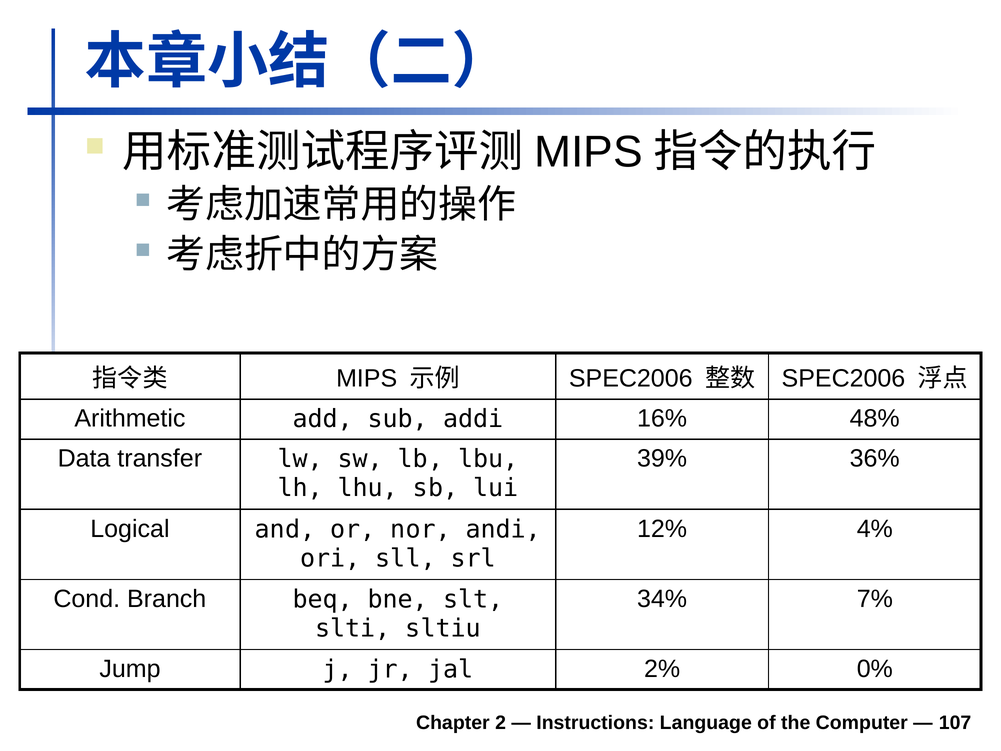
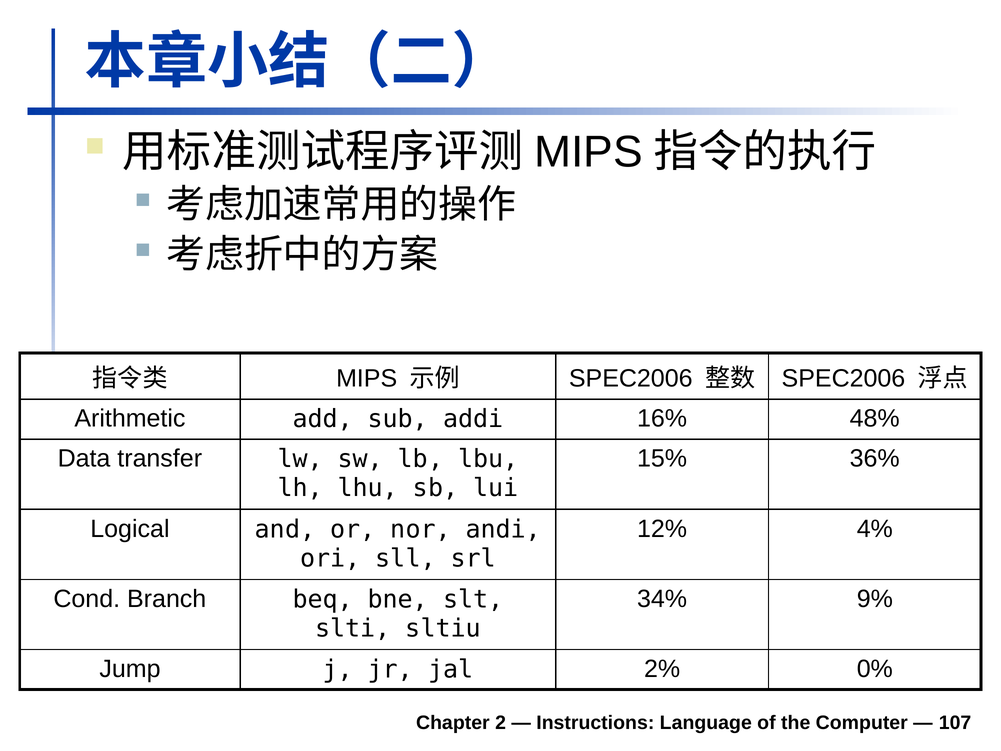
39%: 39% -> 15%
7%: 7% -> 9%
